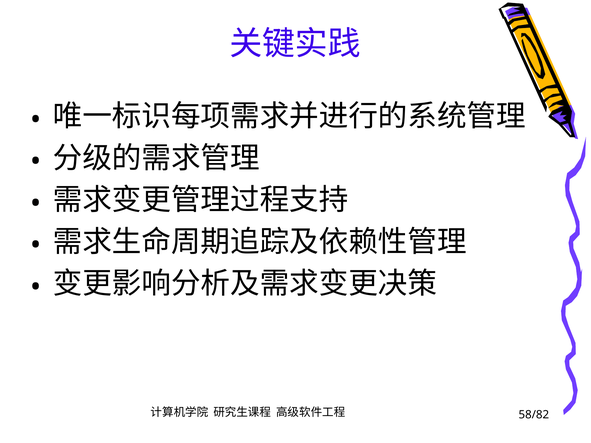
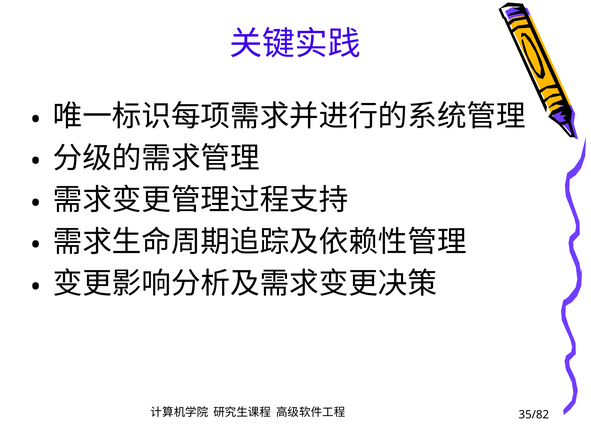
58/82: 58/82 -> 35/82
